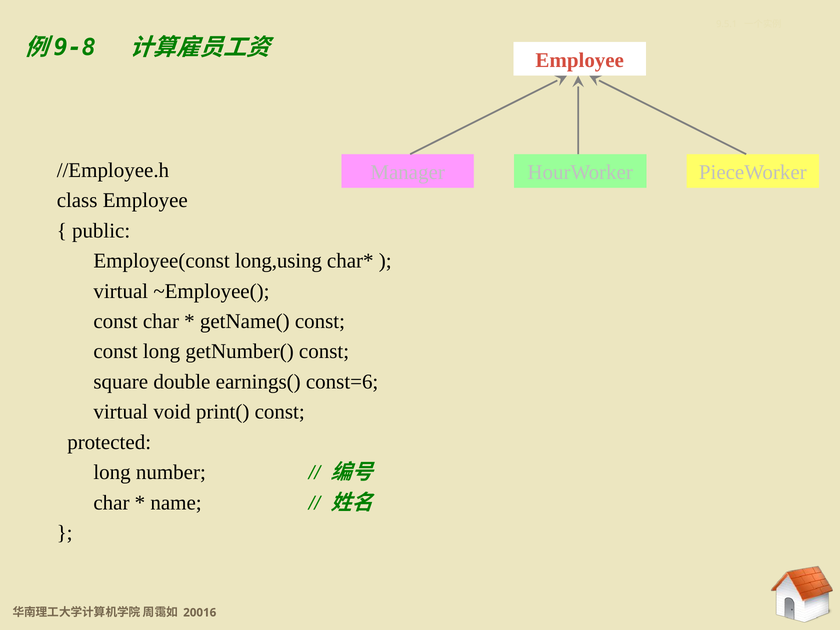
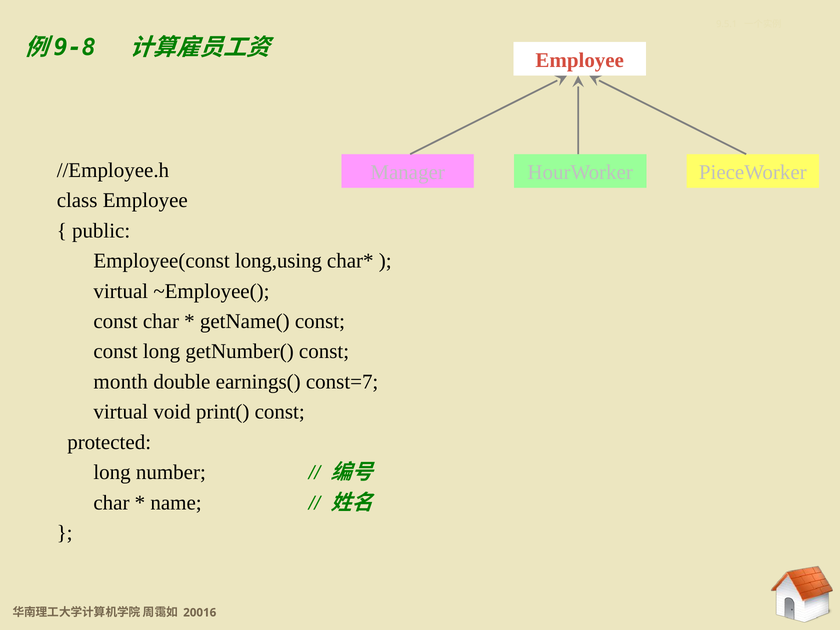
square: square -> month
const=6: const=6 -> const=7
